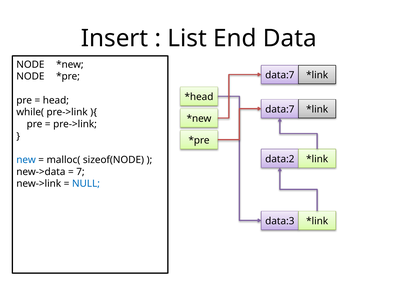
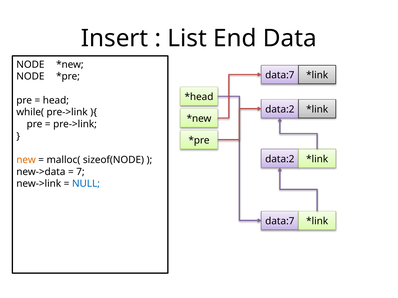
data:7 at (280, 110): data:7 -> data:2
new colour: blue -> orange
data:3 at (280, 221): data:3 -> data:7
